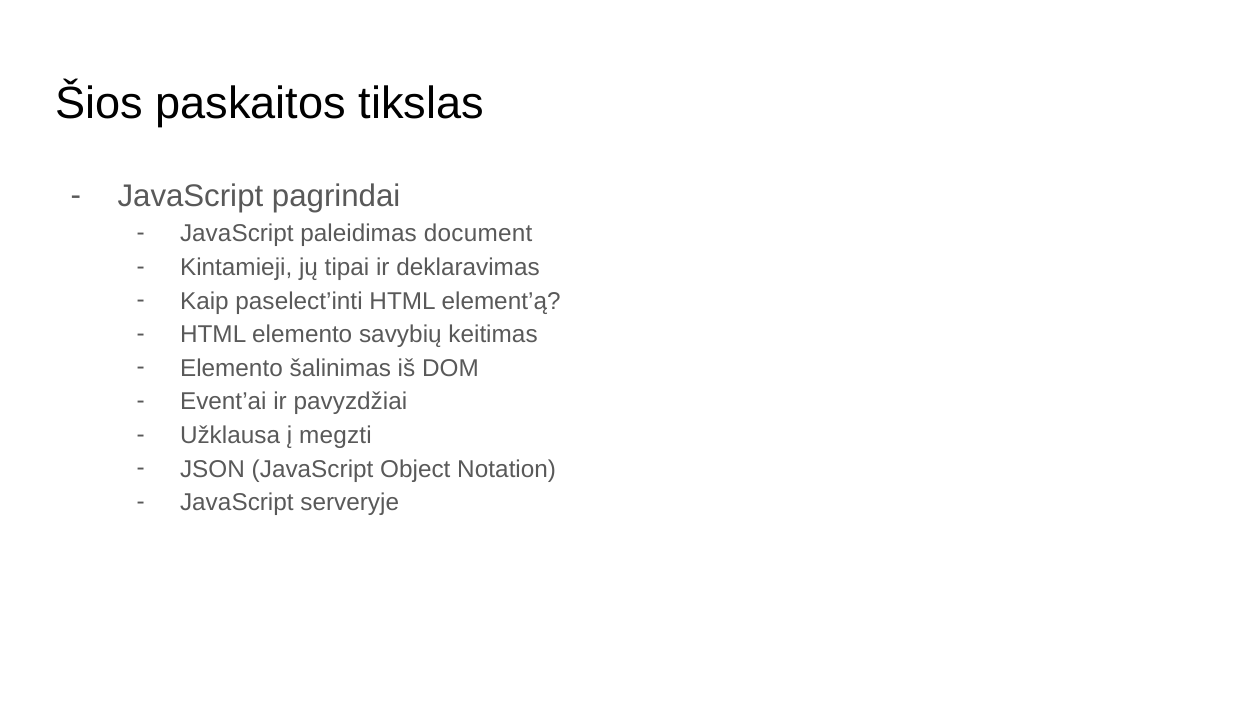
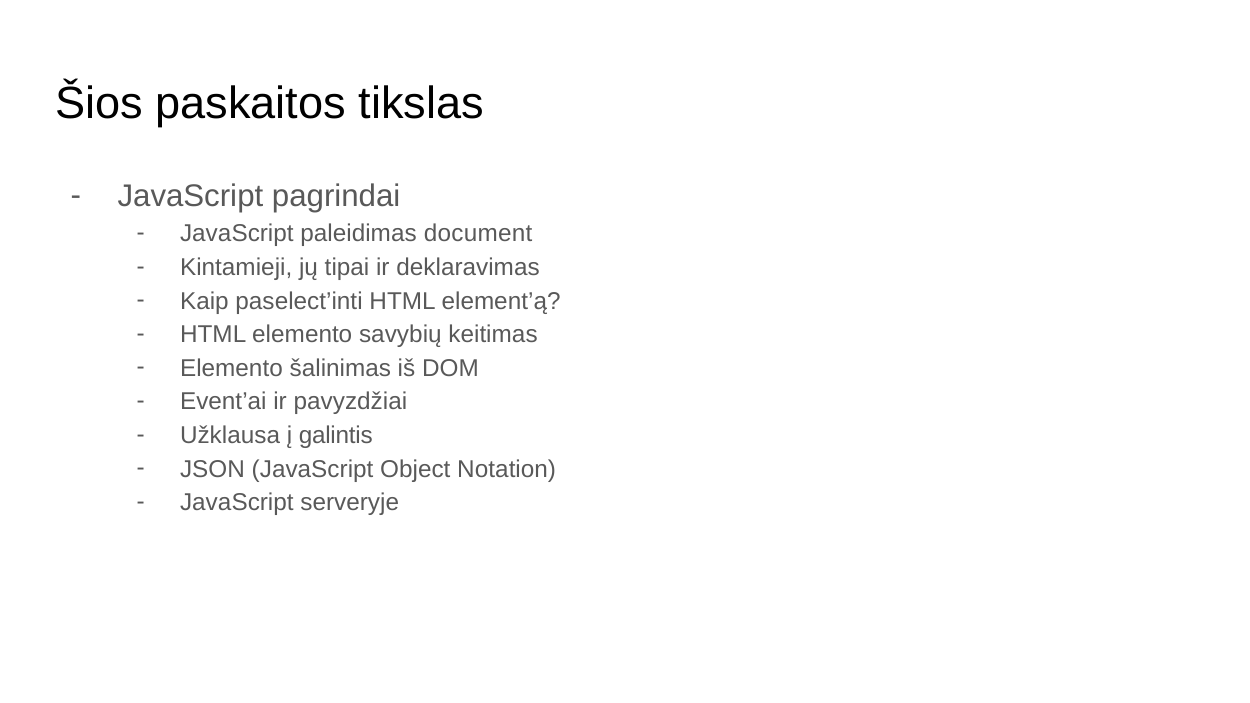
megzti: megzti -> galintis
